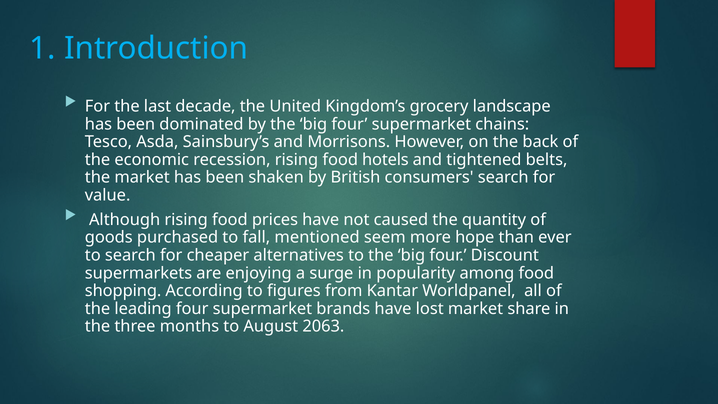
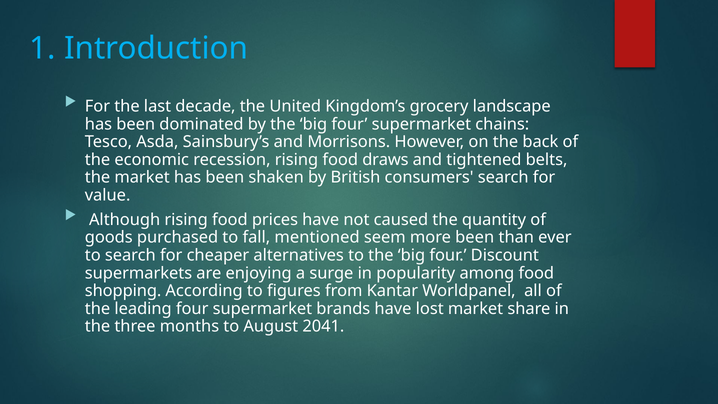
hotels: hotels -> draws
more hope: hope -> been
2063: 2063 -> 2041
